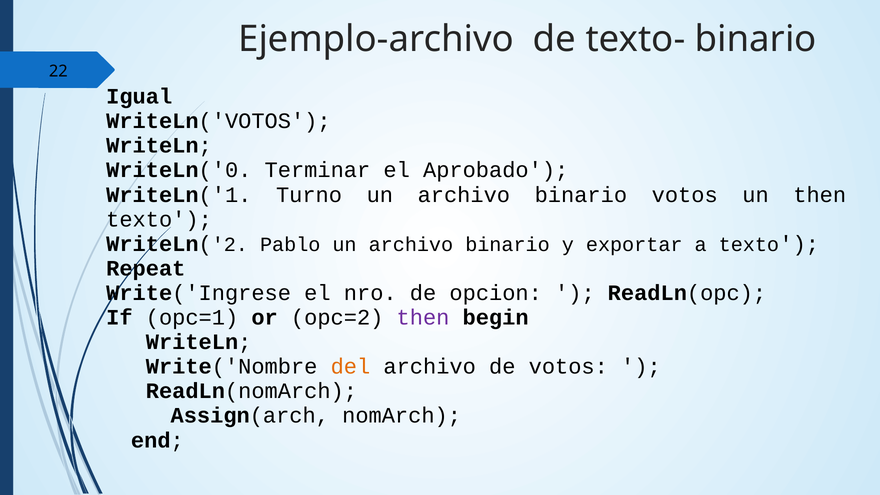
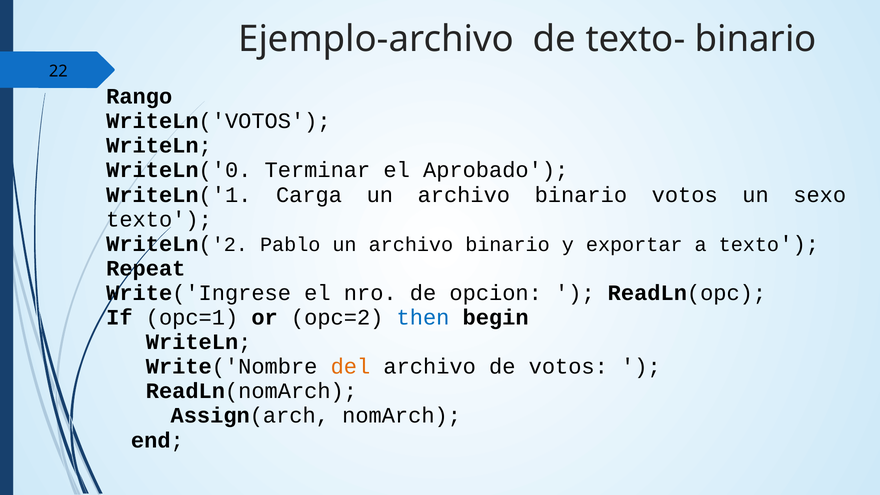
Igual: Igual -> Rango
Turno: Turno -> Carga
un then: then -> sexo
then at (423, 317) colour: purple -> blue
